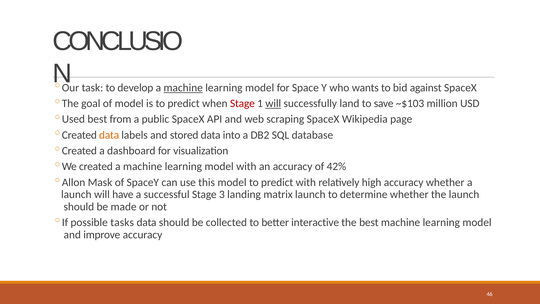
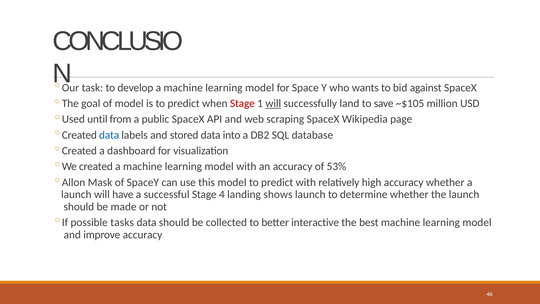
machine at (183, 88) underline: present -> none
~$103: ~$103 -> ~$105
Used best: best -> until
data at (109, 135) colour: orange -> blue
42%: 42% -> 53%
3: 3 -> 4
matrix: matrix -> shows
